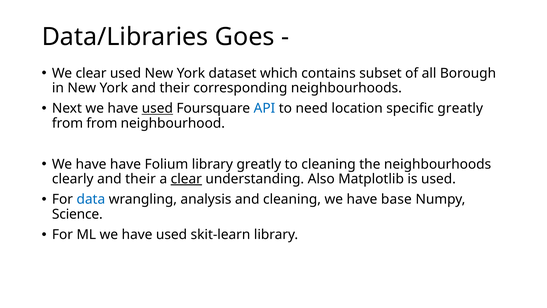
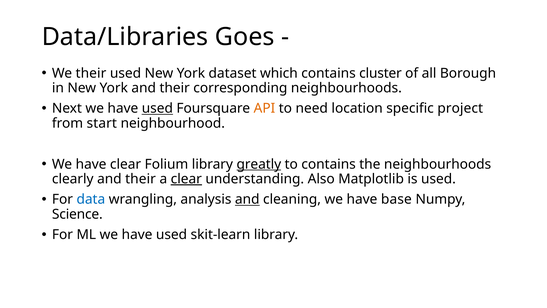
We clear: clear -> their
subset: subset -> cluster
API colour: blue -> orange
specific greatly: greatly -> project
from from: from -> start
have have: have -> clear
greatly at (259, 164) underline: none -> present
to cleaning: cleaning -> contains
and at (247, 199) underline: none -> present
